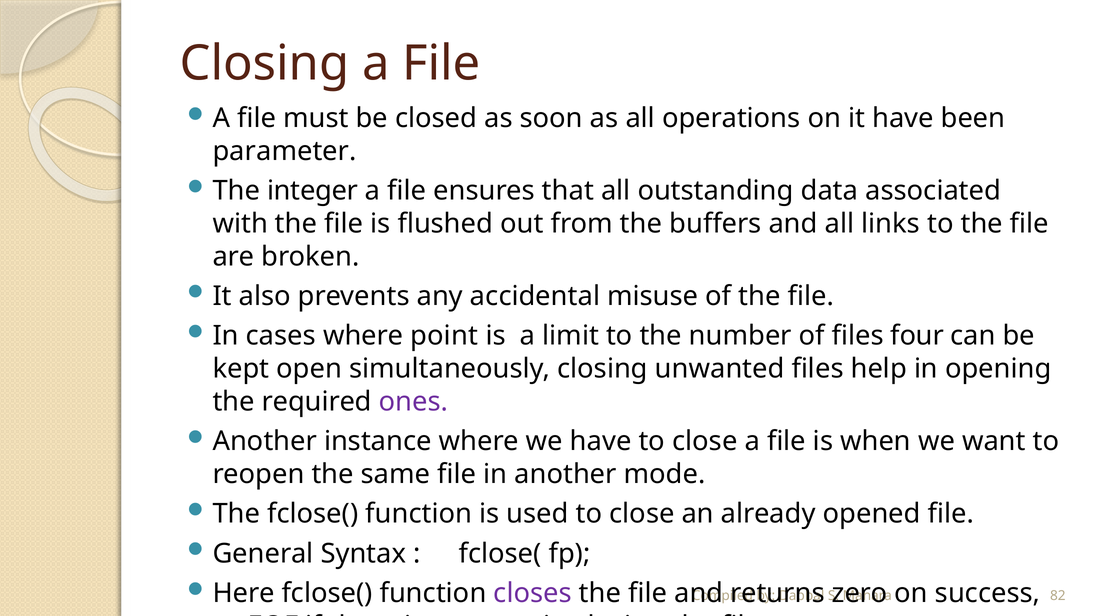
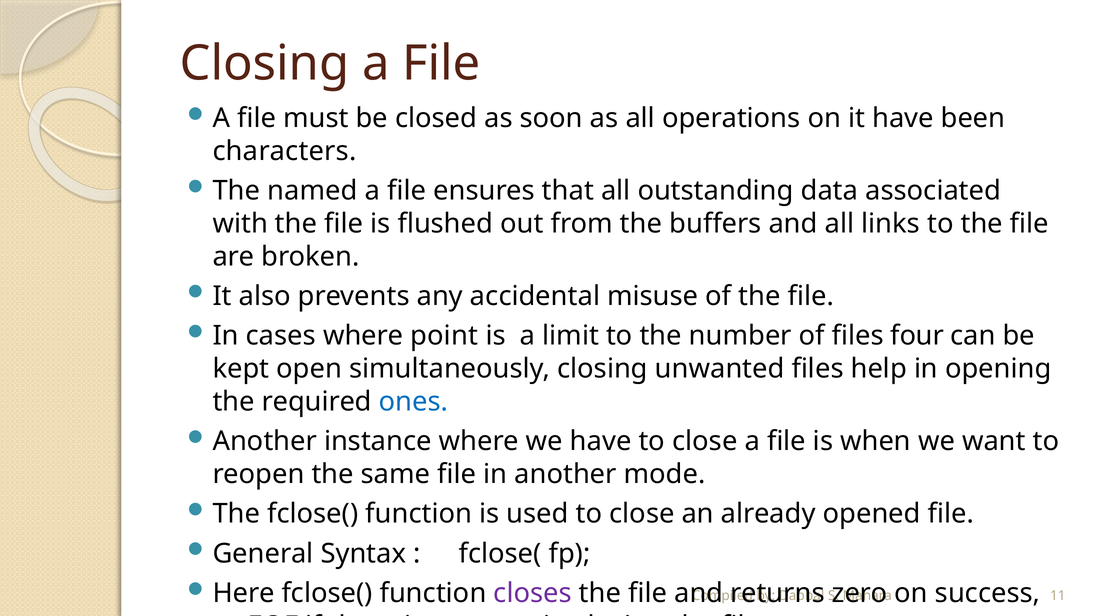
parameter: parameter -> characters
integer: integer -> named
ones colour: purple -> blue
82: 82 -> 11
